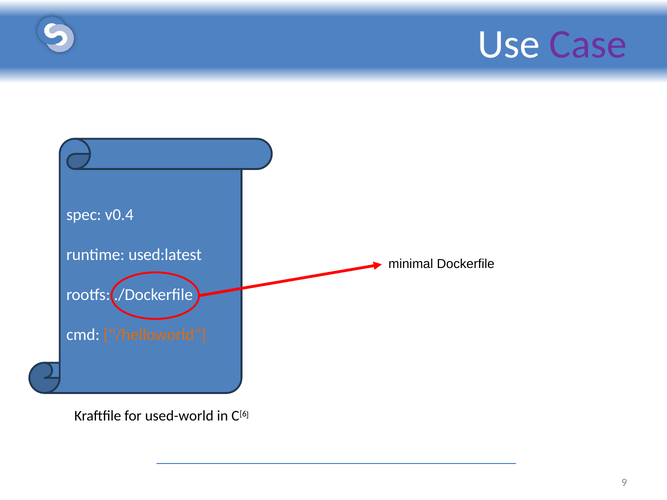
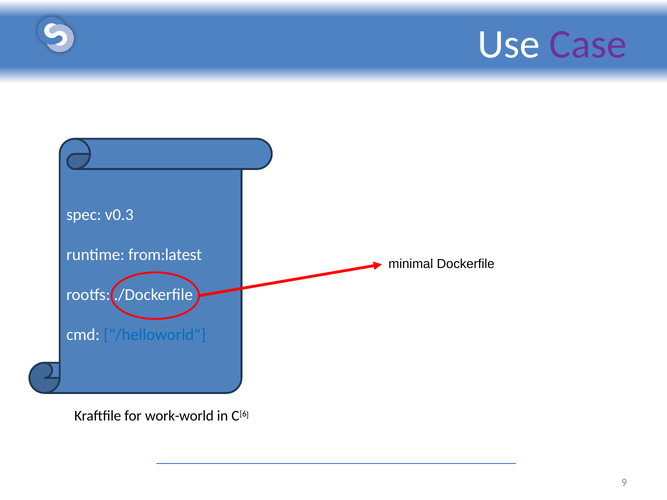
v0.4: v0.4 -> v0.3
used:latest: used:latest -> from:latest
/helloworld colour: orange -> blue
used-world: used-world -> work-world
